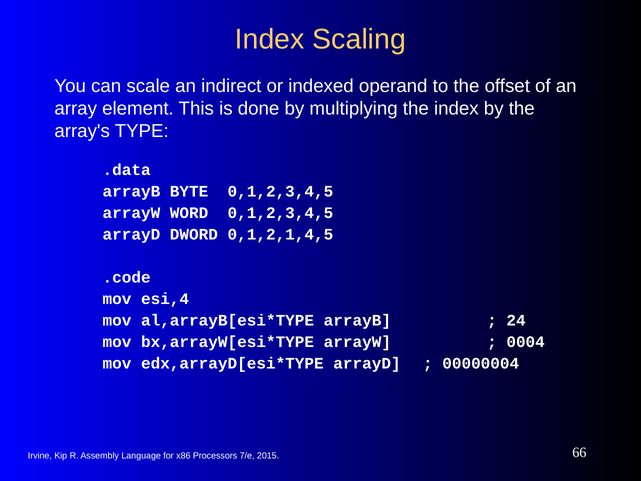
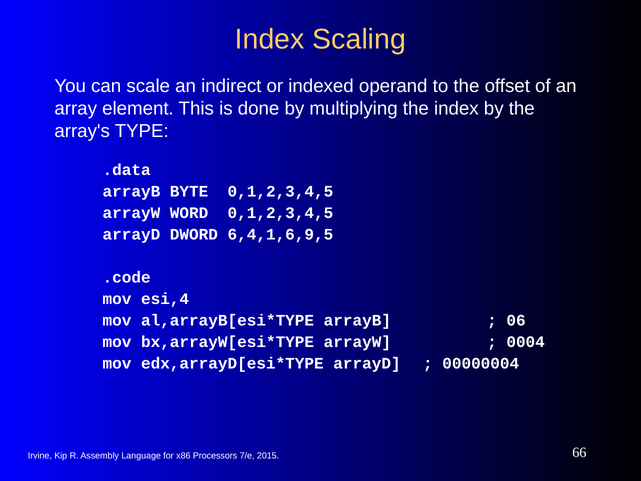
0,1,2,1,4,5: 0,1,2,1,4,5 -> 6,4,1,6,9,5
24: 24 -> 06
